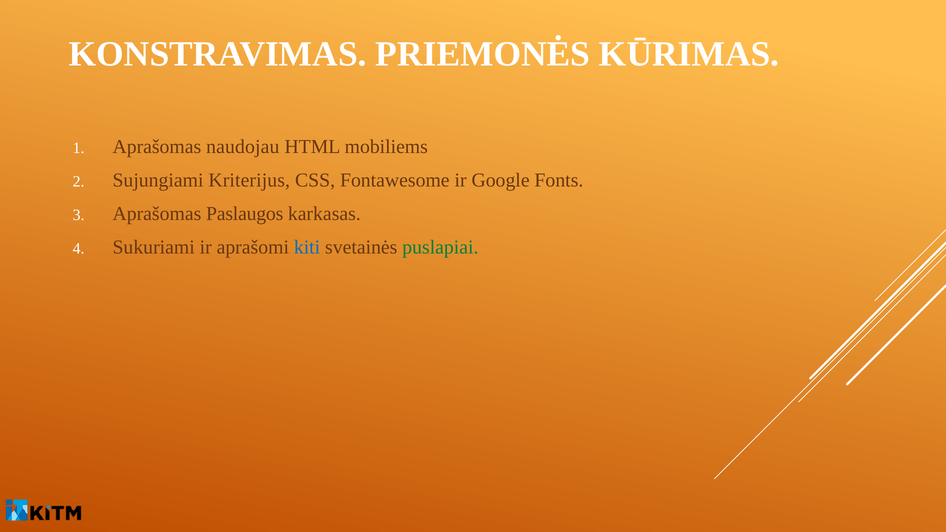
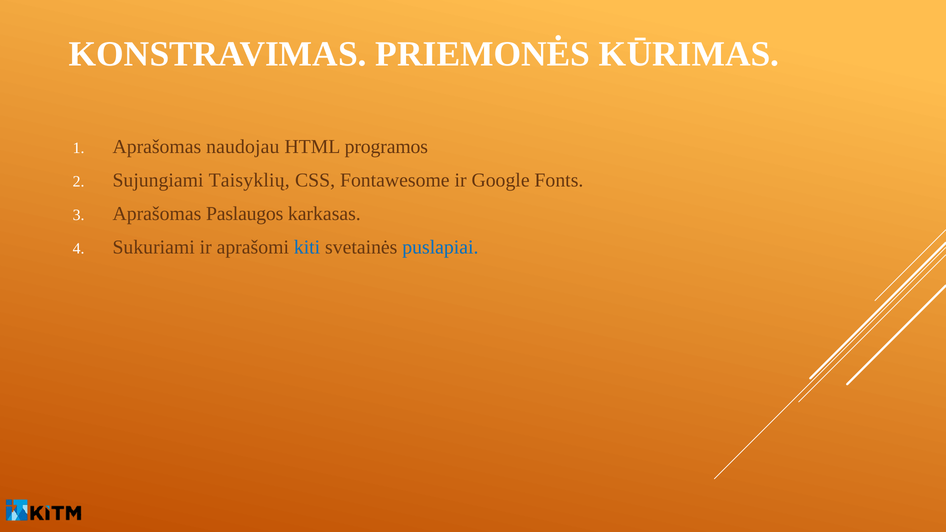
mobiliems: mobiliems -> programos
Kriterijus: Kriterijus -> Taisyklių
puslapiai colour: green -> blue
